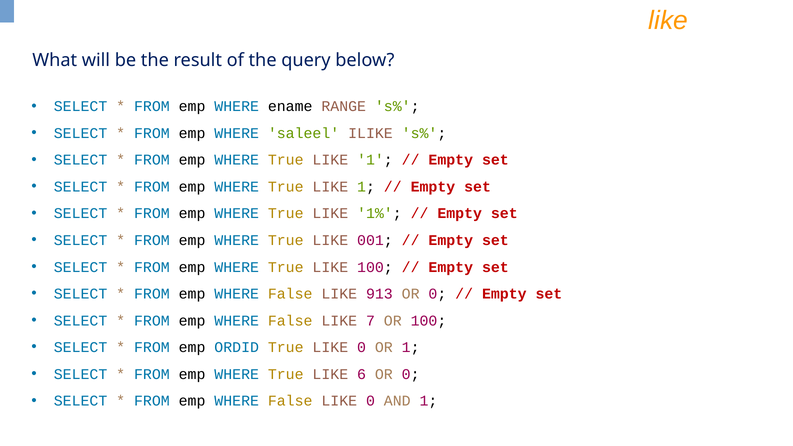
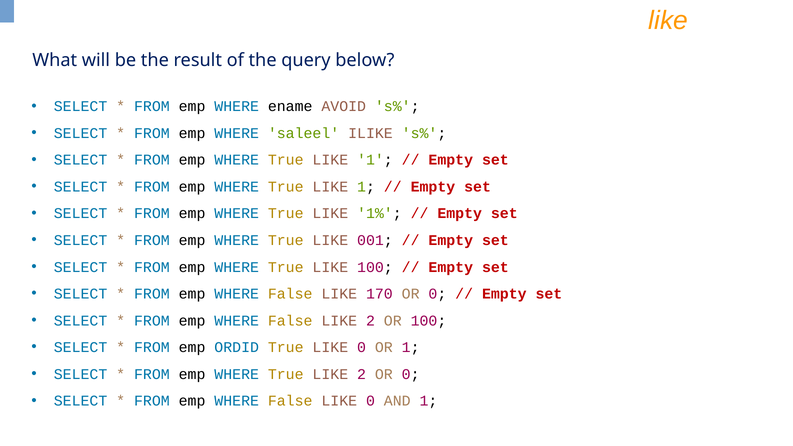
RANGE: RANGE -> AVOID
913: 913 -> 170
False LIKE 7: 7 -> 2
True LIKE 6: 6 -> 2
